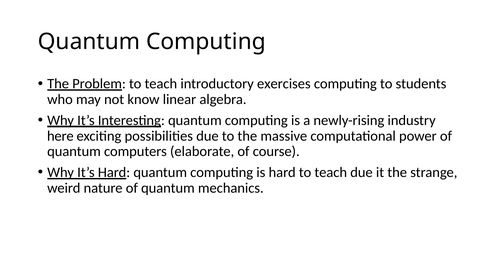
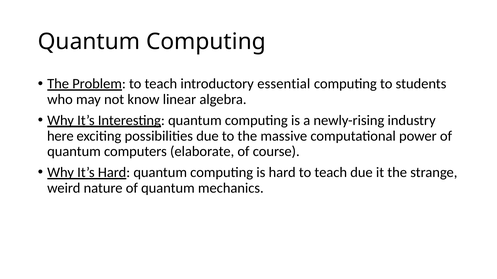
exercises: exercises -> essential
